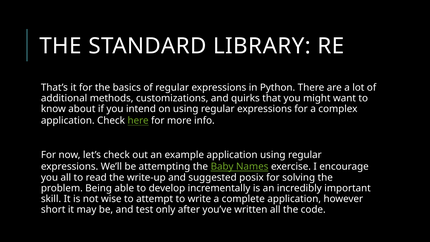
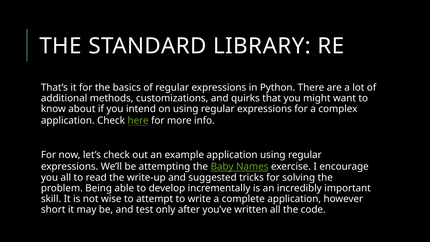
posix: posix -> tricks
